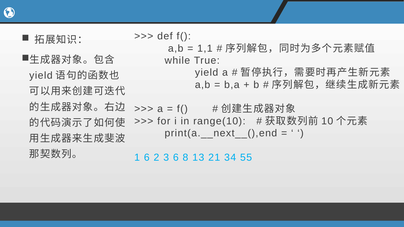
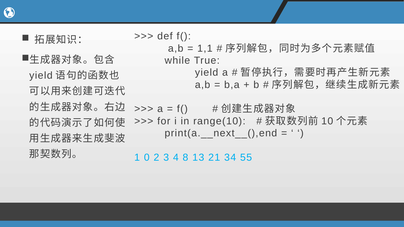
1 6: 6 -> 0
3 6: 6 -> 4
